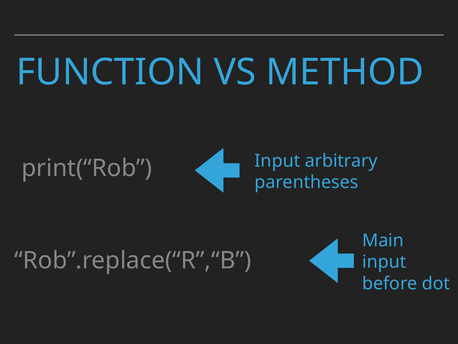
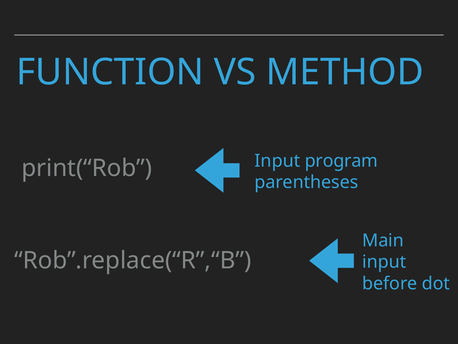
arbitrary: arbitrary -> program
